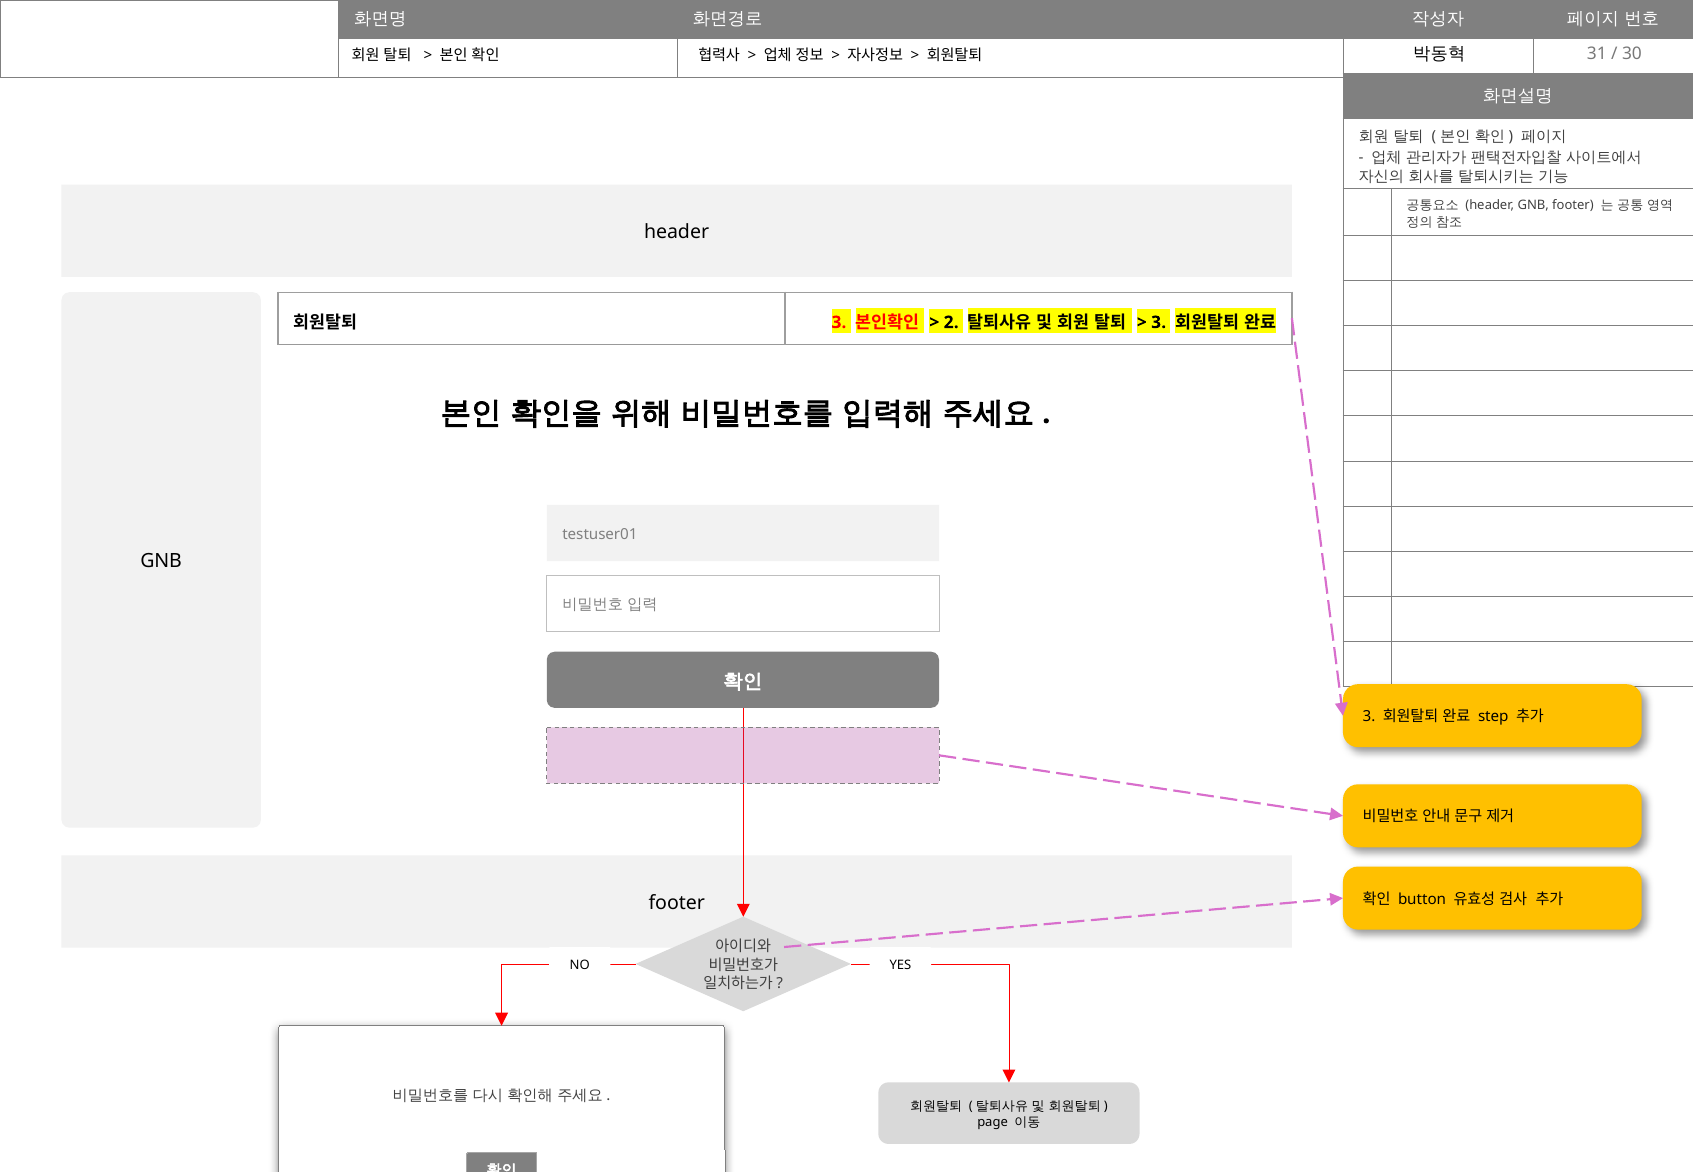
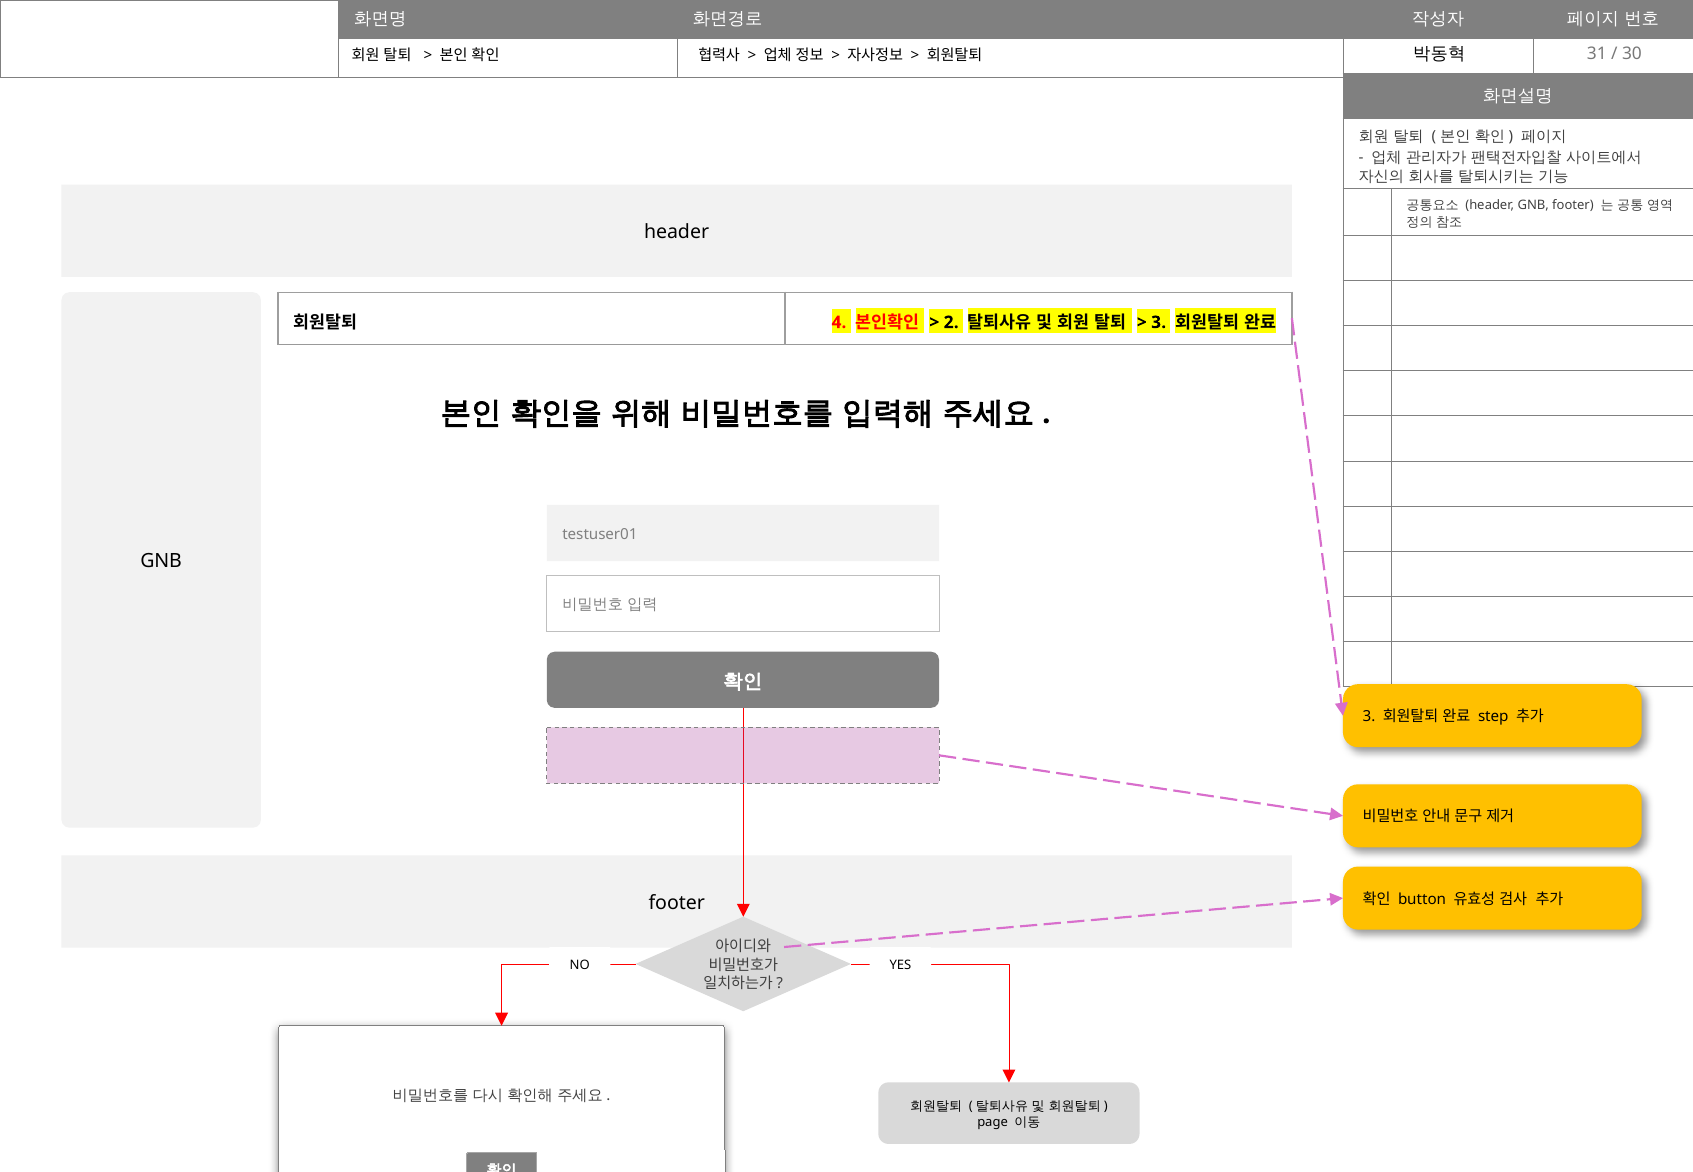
3 at (839, 322): 3 -> 4
